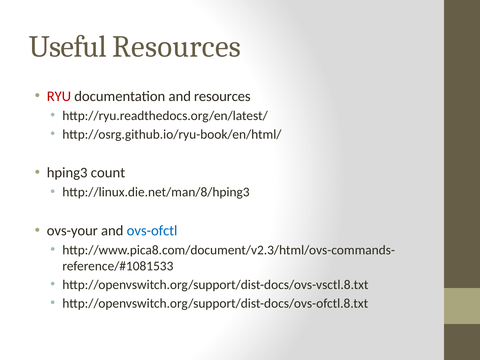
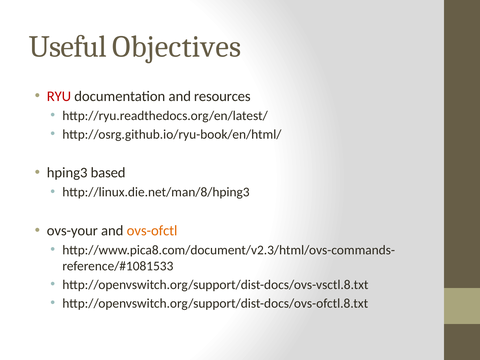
Useful Resources: Resources -> Objectives
count: count -> based
ovs-ofctl colour: blue -> orange
